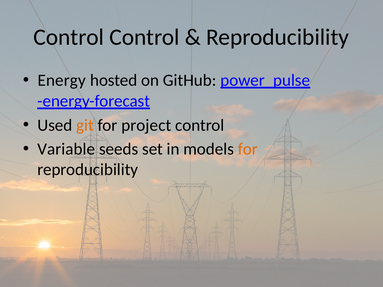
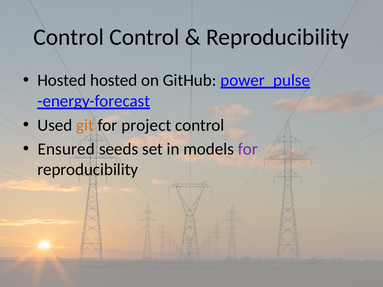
Energy at (62, 80): Energy -> Hosted
Variable: Variable -> Ensured
for at (248, 149) colour: orange -> purple
